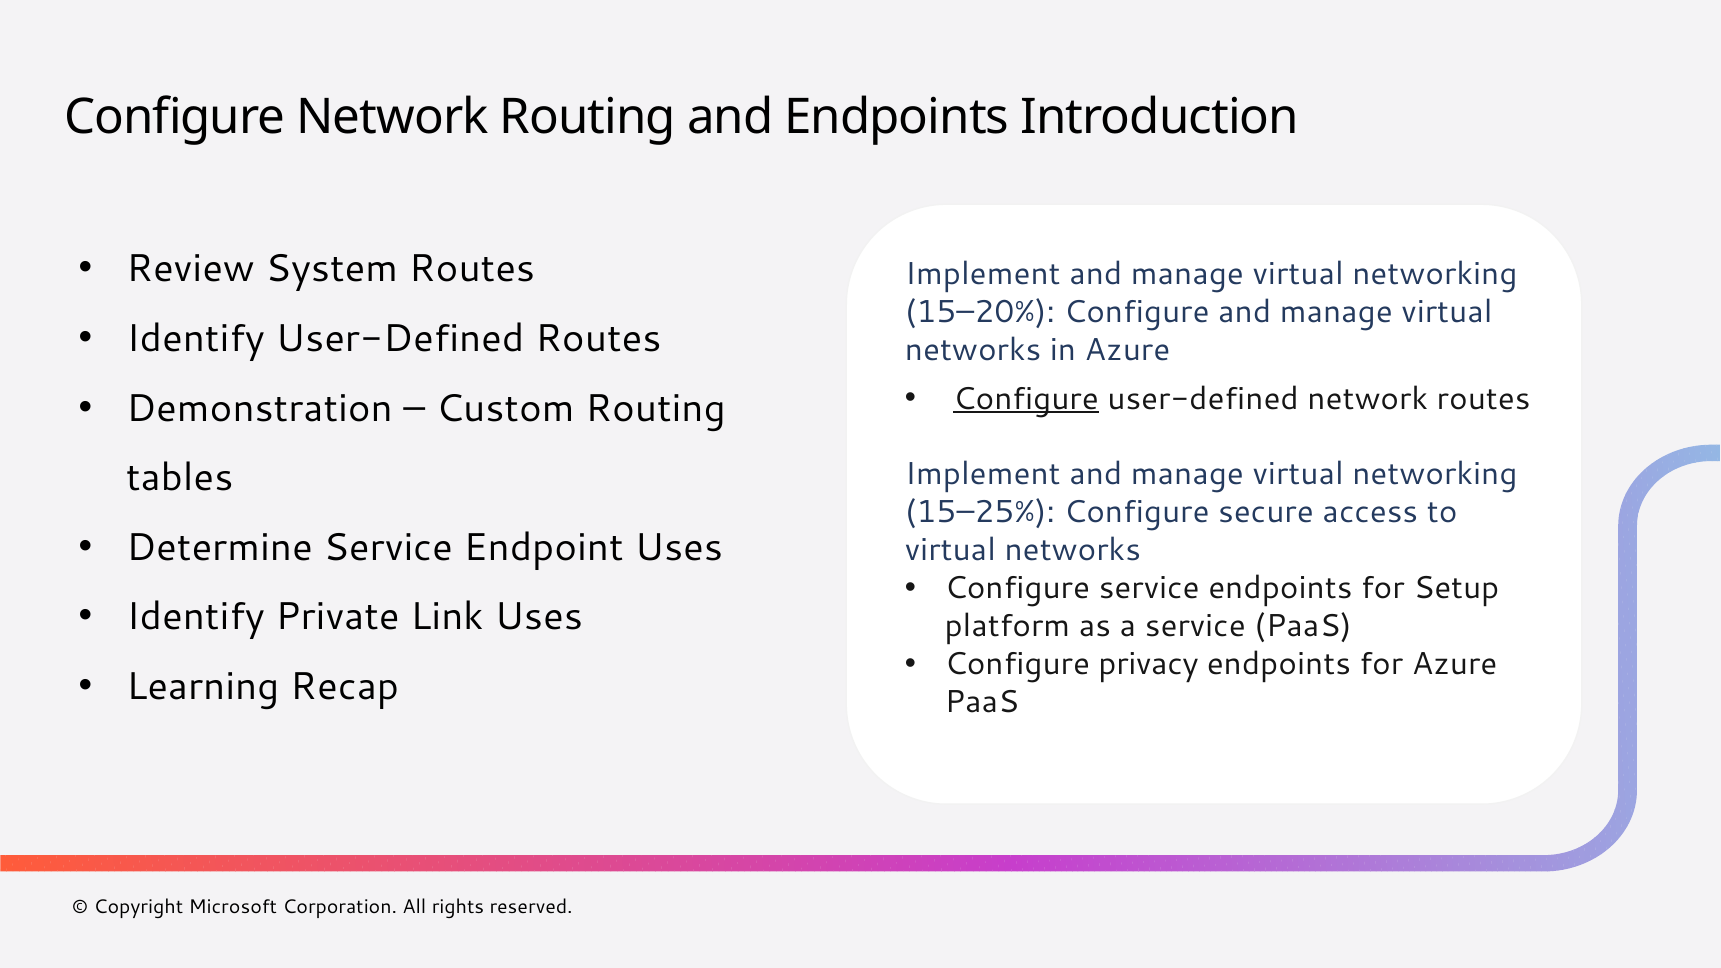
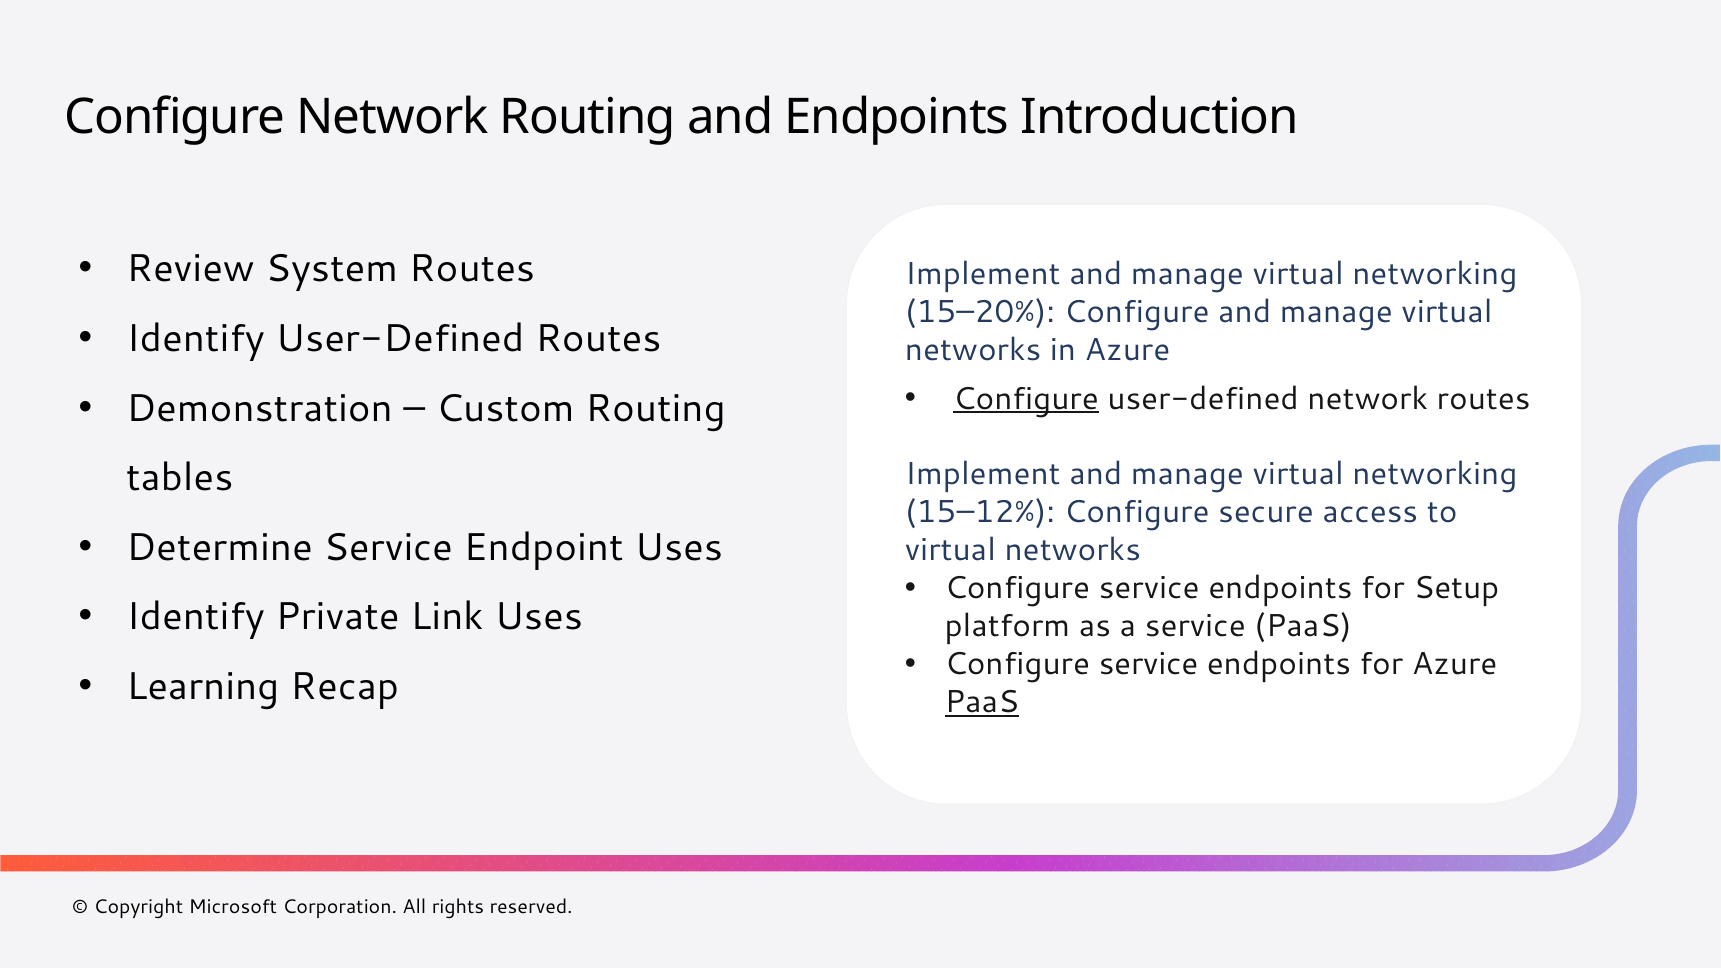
15–25%: 15–25% -> 15–12%
privacy at (1149, 664): privacy -> service
PaaS at (982, 702) underline: none -> present
